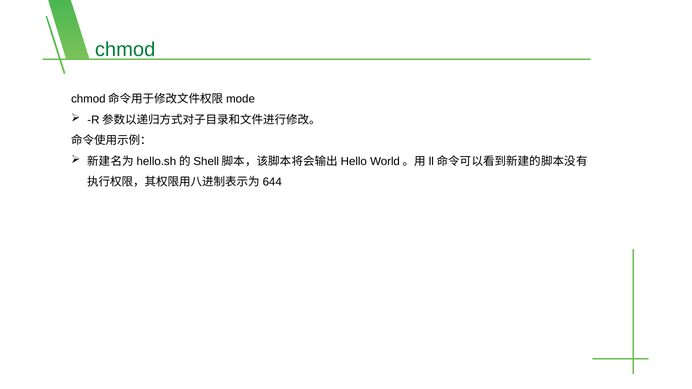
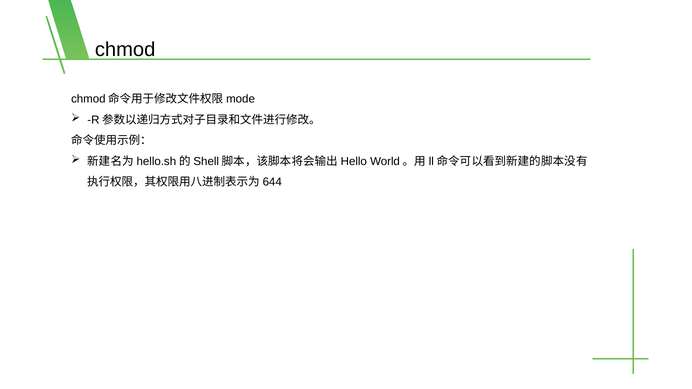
chmod colour: green -> black
